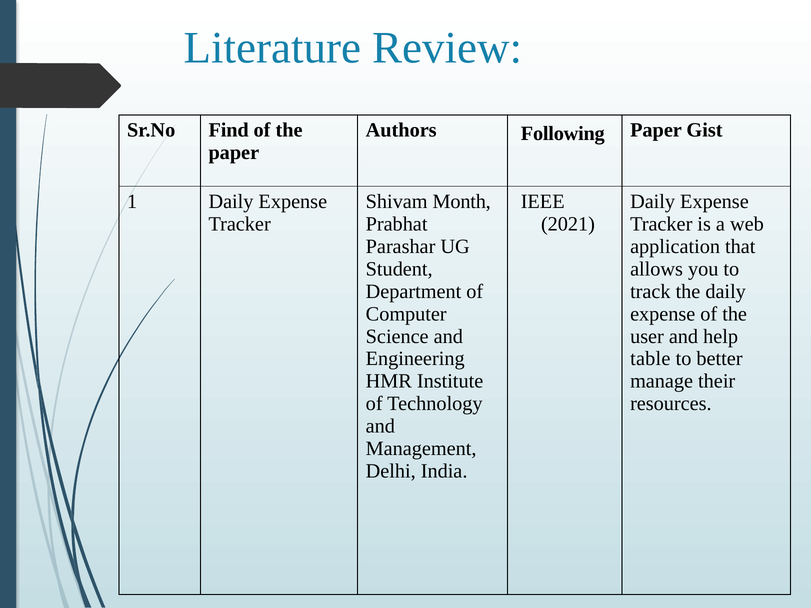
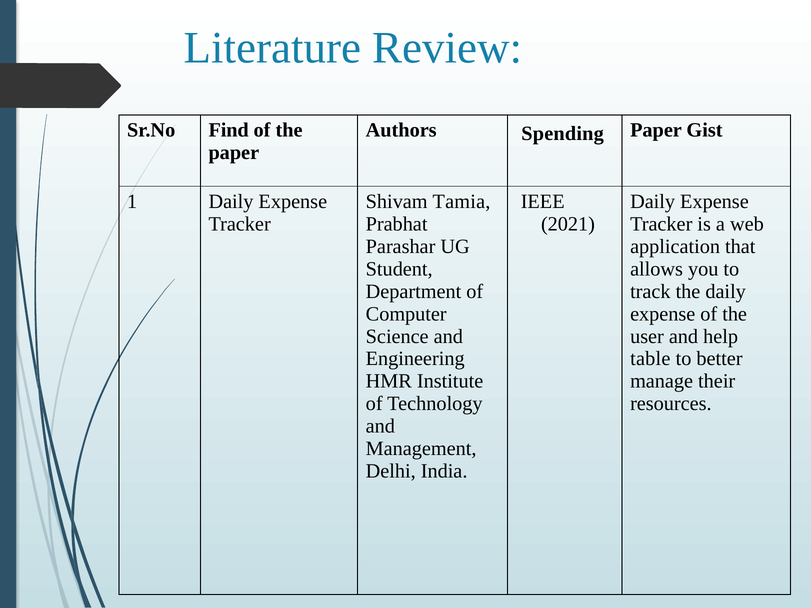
Following: Following -> Spending
Month: Month -> Tamia
